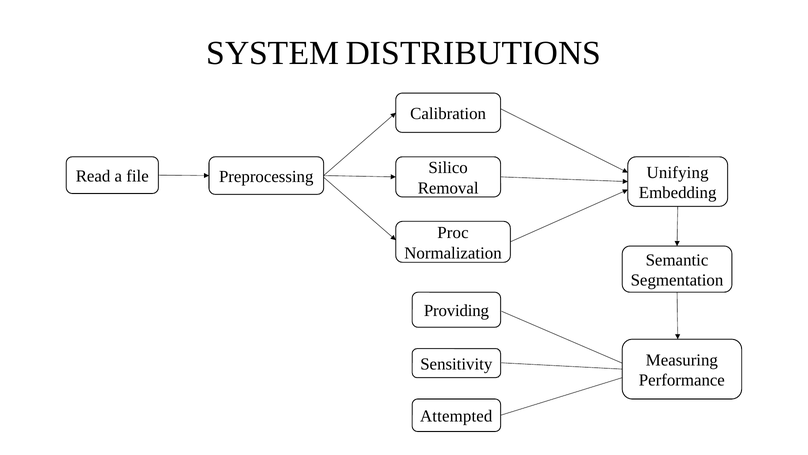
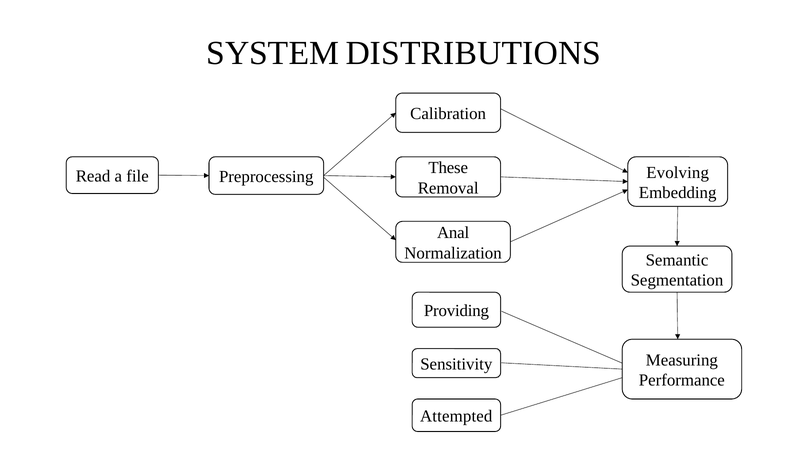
Silico: Silico -> These
Unifying: Unifying -> Evolving
Proc: Proc -> Anal
